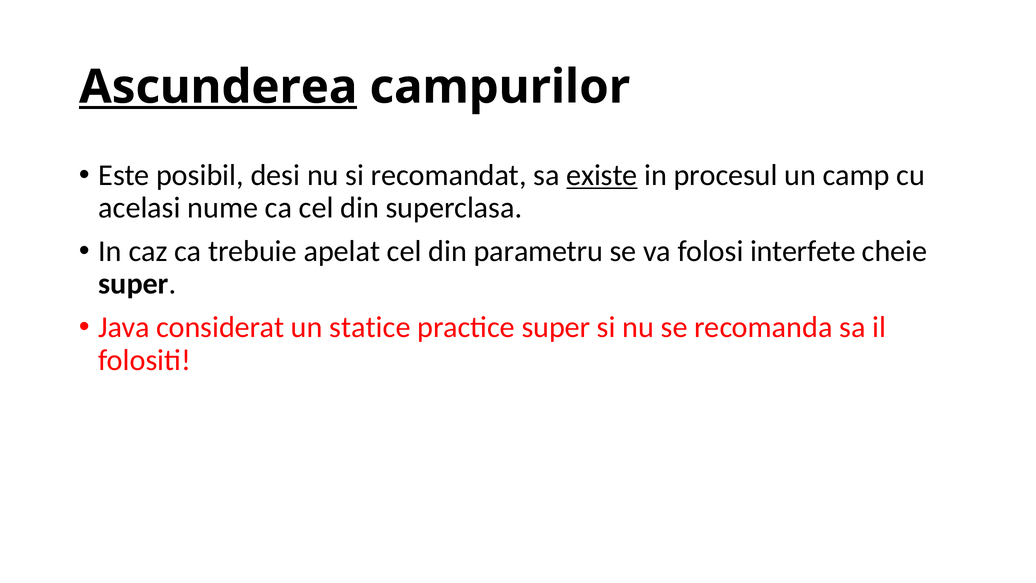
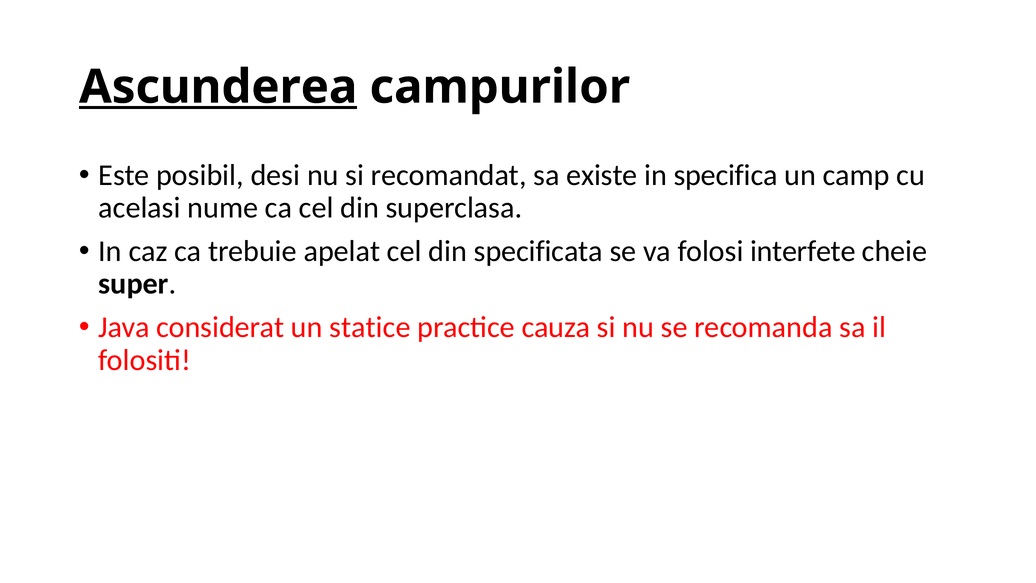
existe underline: present -> none
procesul: procesul -> specifica
parametru: parametru -> specificata
practice super: super -> cauza
